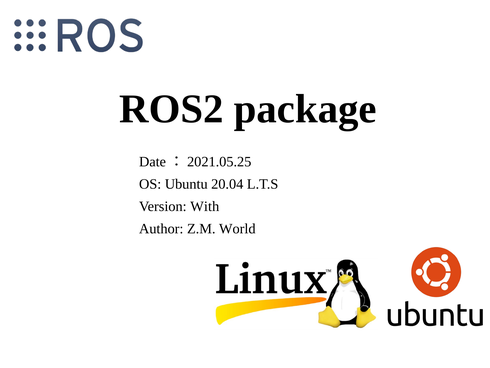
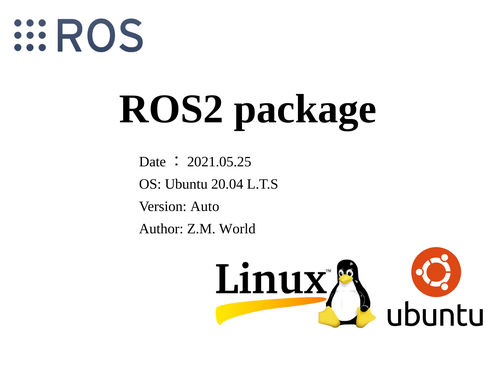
With: With -> Auto
